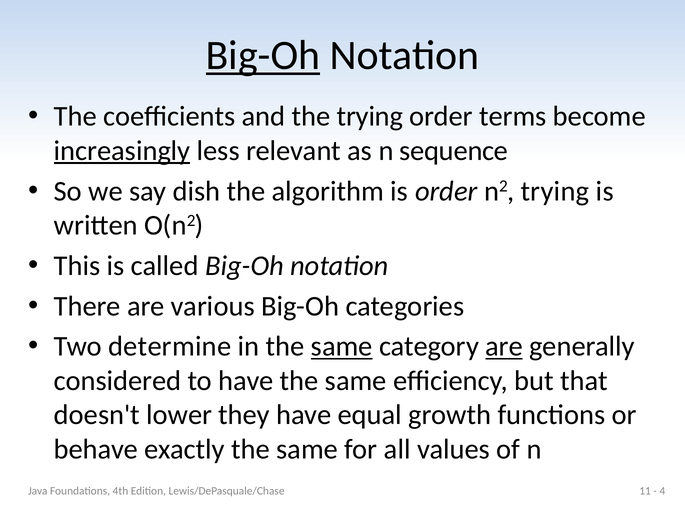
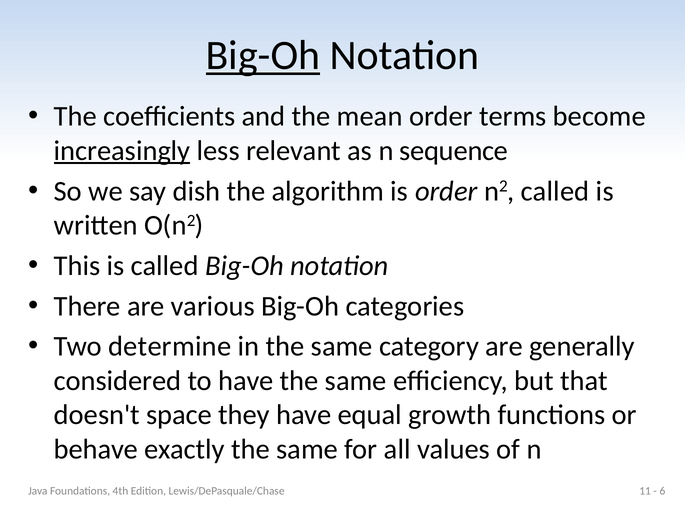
the trying: trying -> mean
n2 trying: trying -> called
same at (342, 346) underline: present -> none
are at (504, 346) underline: present -> none
lower: lower -> space
4: 4 -> 6
